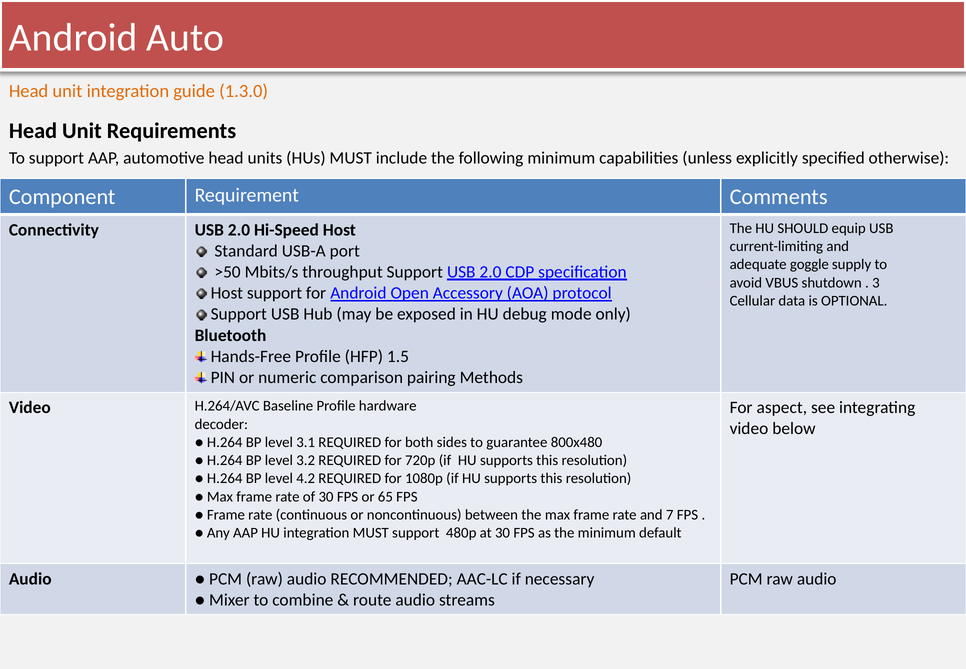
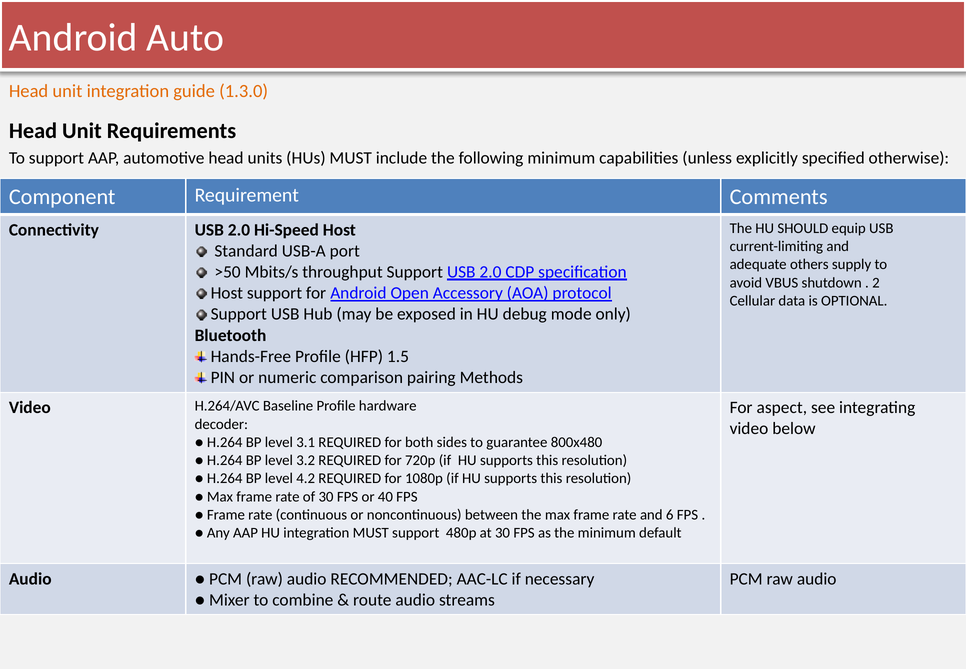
goggle: goggle -> others
3: 3 -> 2
65: 65 -> 40
7: 7 -> 6
